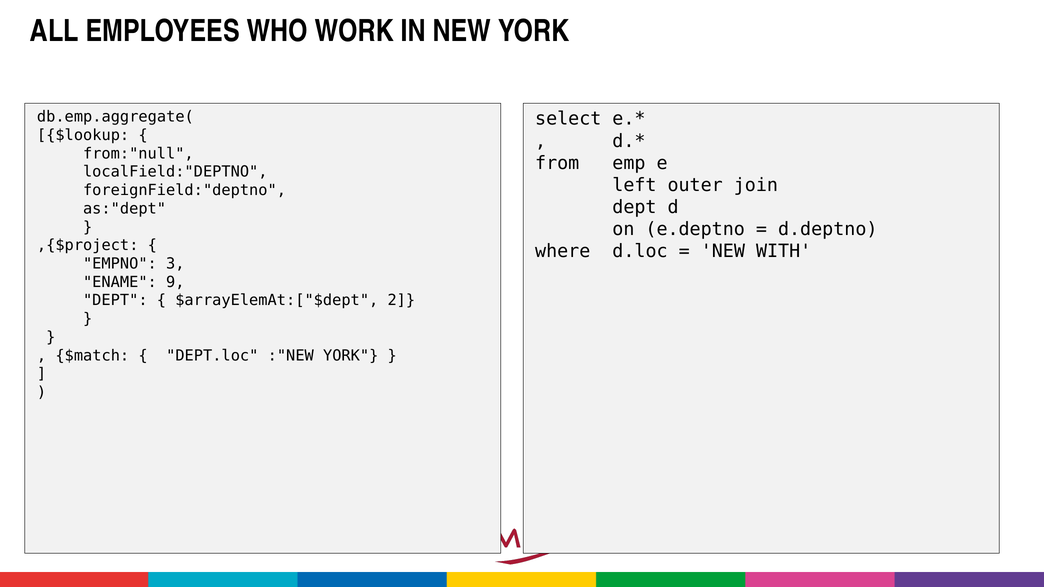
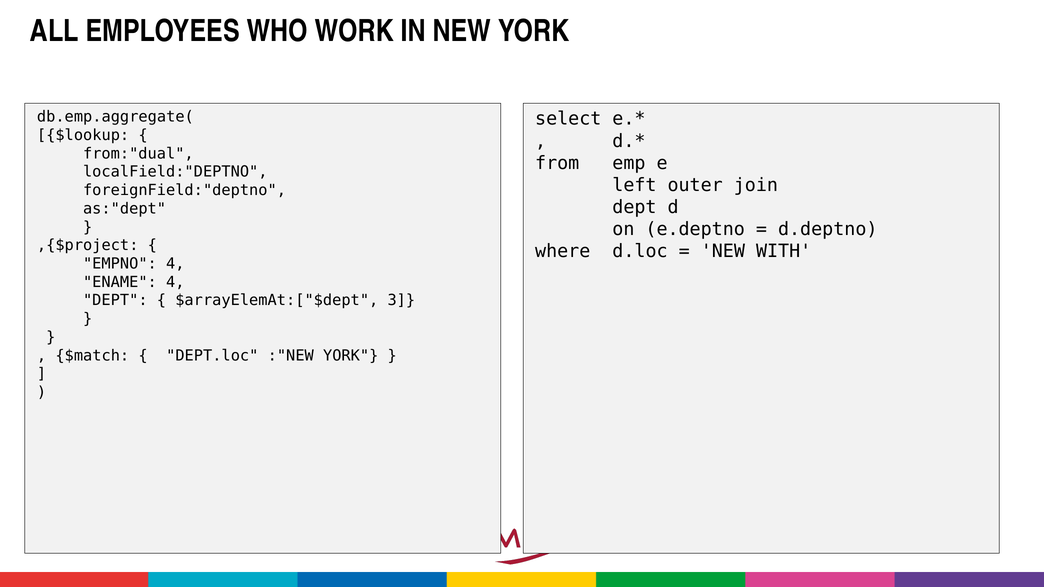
from:"null: from:"null -> from:"dual
EMPNO 3: 3 -> 4
ENAME 9: 9 -> 4
2: 2 -> 3
